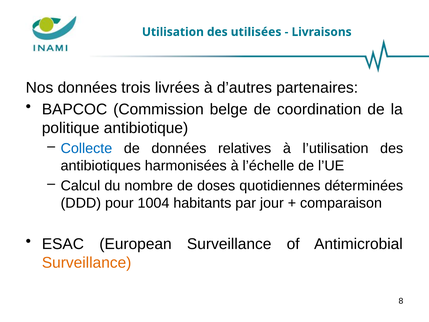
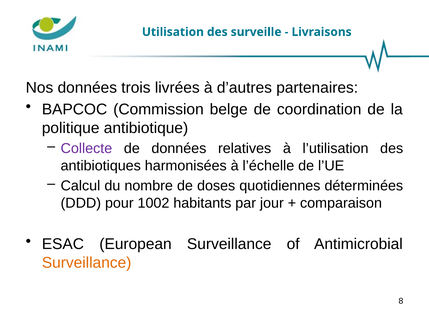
utilisées: utilisées -> surveille
Collecte colour: blue -> purple
1004: 1004 -> 1002
